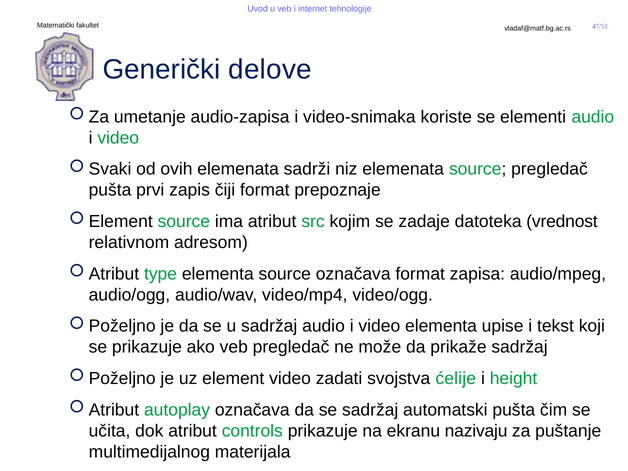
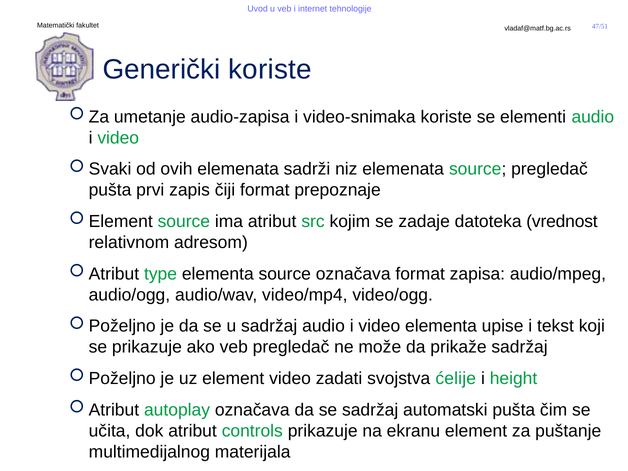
Generički delove: delove -> koriste
ekranu nazivaju: nazivaju -> element
